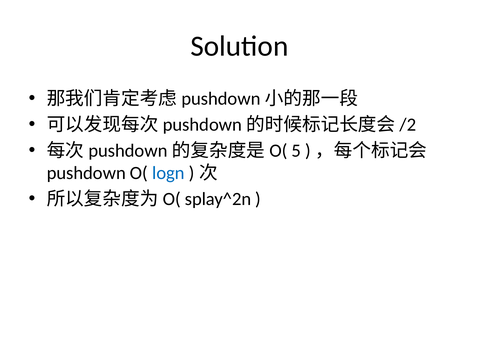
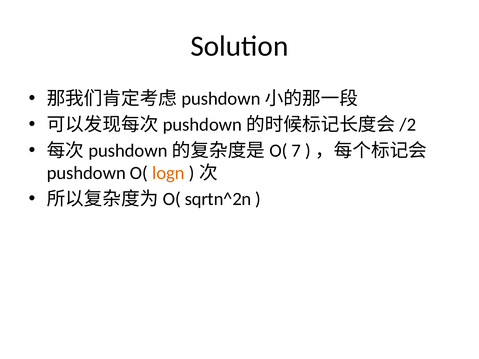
5: 5 -> 7
logn colour: blue -> orange
splay^2n: splay^2n -> sqrtn^2n
